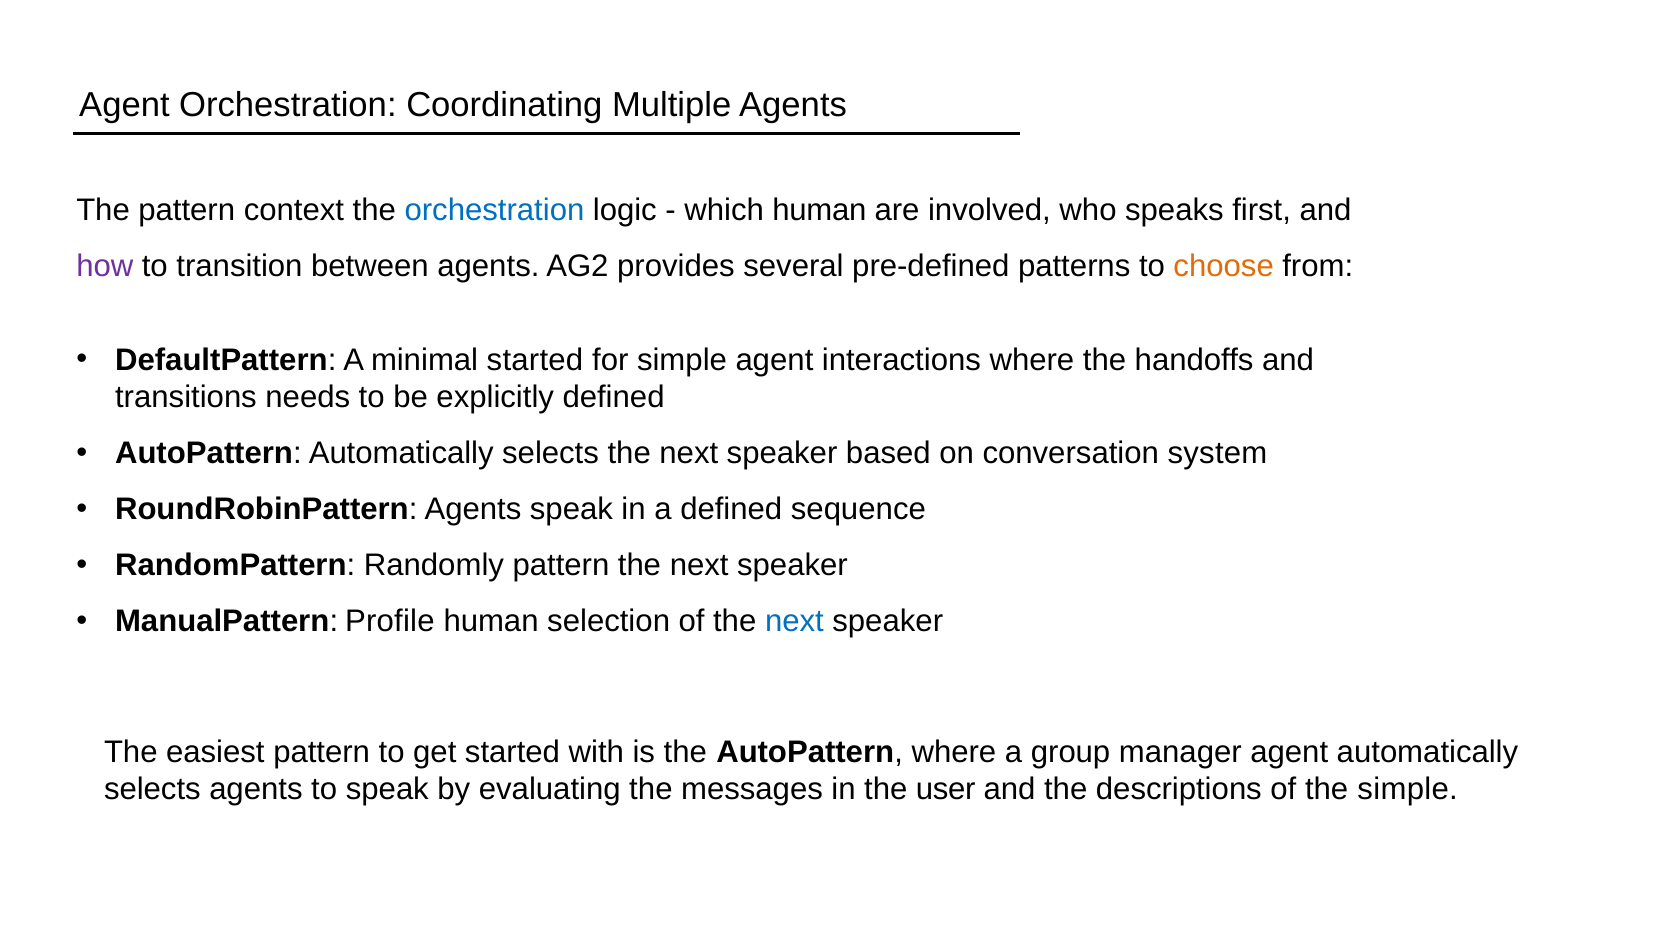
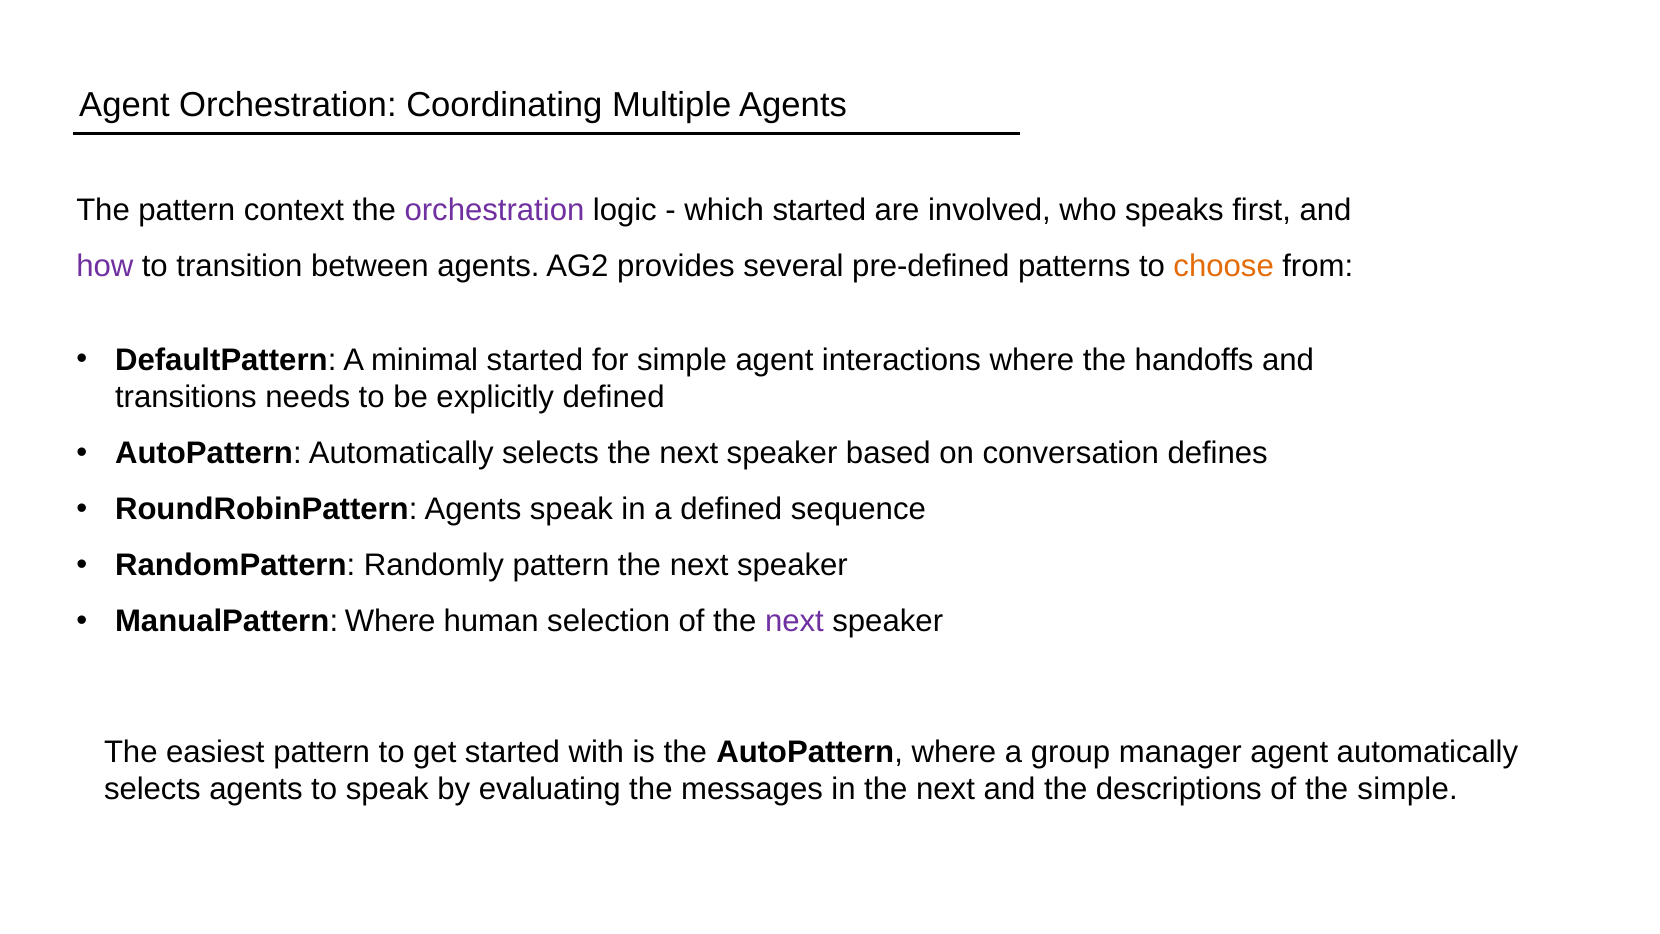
orchestration at (494, 211) colour: blue -> purple
which human: human -> started
system: system -> defines
ManualPattern Profile: Profile -> Where
next at (794, 621) colour: blue -> purple
in the user: user -> next
